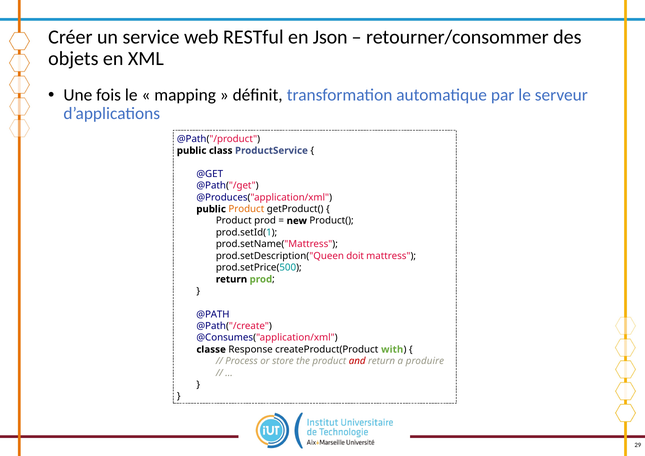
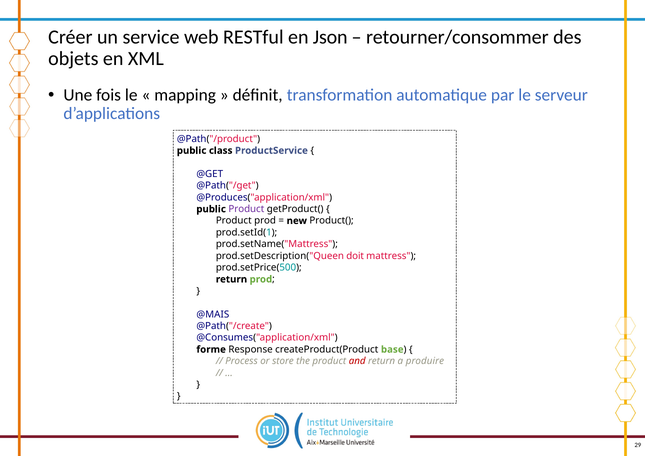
Product at (246, 209) colour: orange -> purple
@PATH: @PATH -> @MAIS
classe: classe -> forme
with: with -> base
